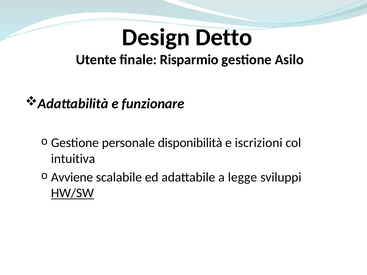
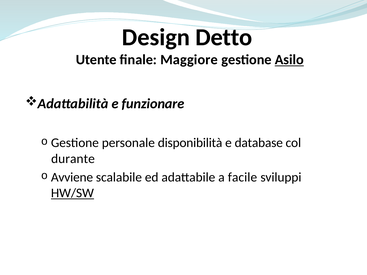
Risparmio: Risparmio -> Maggiore
Asilo underline: none -> present
iscrizioni: iscrizioni -> database
intuitiva: intuitiva -> durante
legge: legge -> facile
